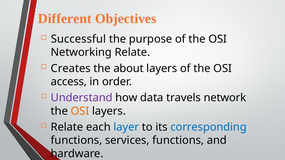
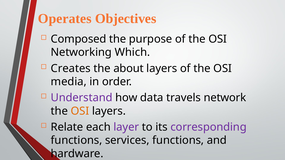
Different: Different -> Operates
Successful: Successful -> Composed
Networking Relate: Relate -> Which
access: access -> media
layer colour: blue -> purple
corresponding colour: blue -> purple
